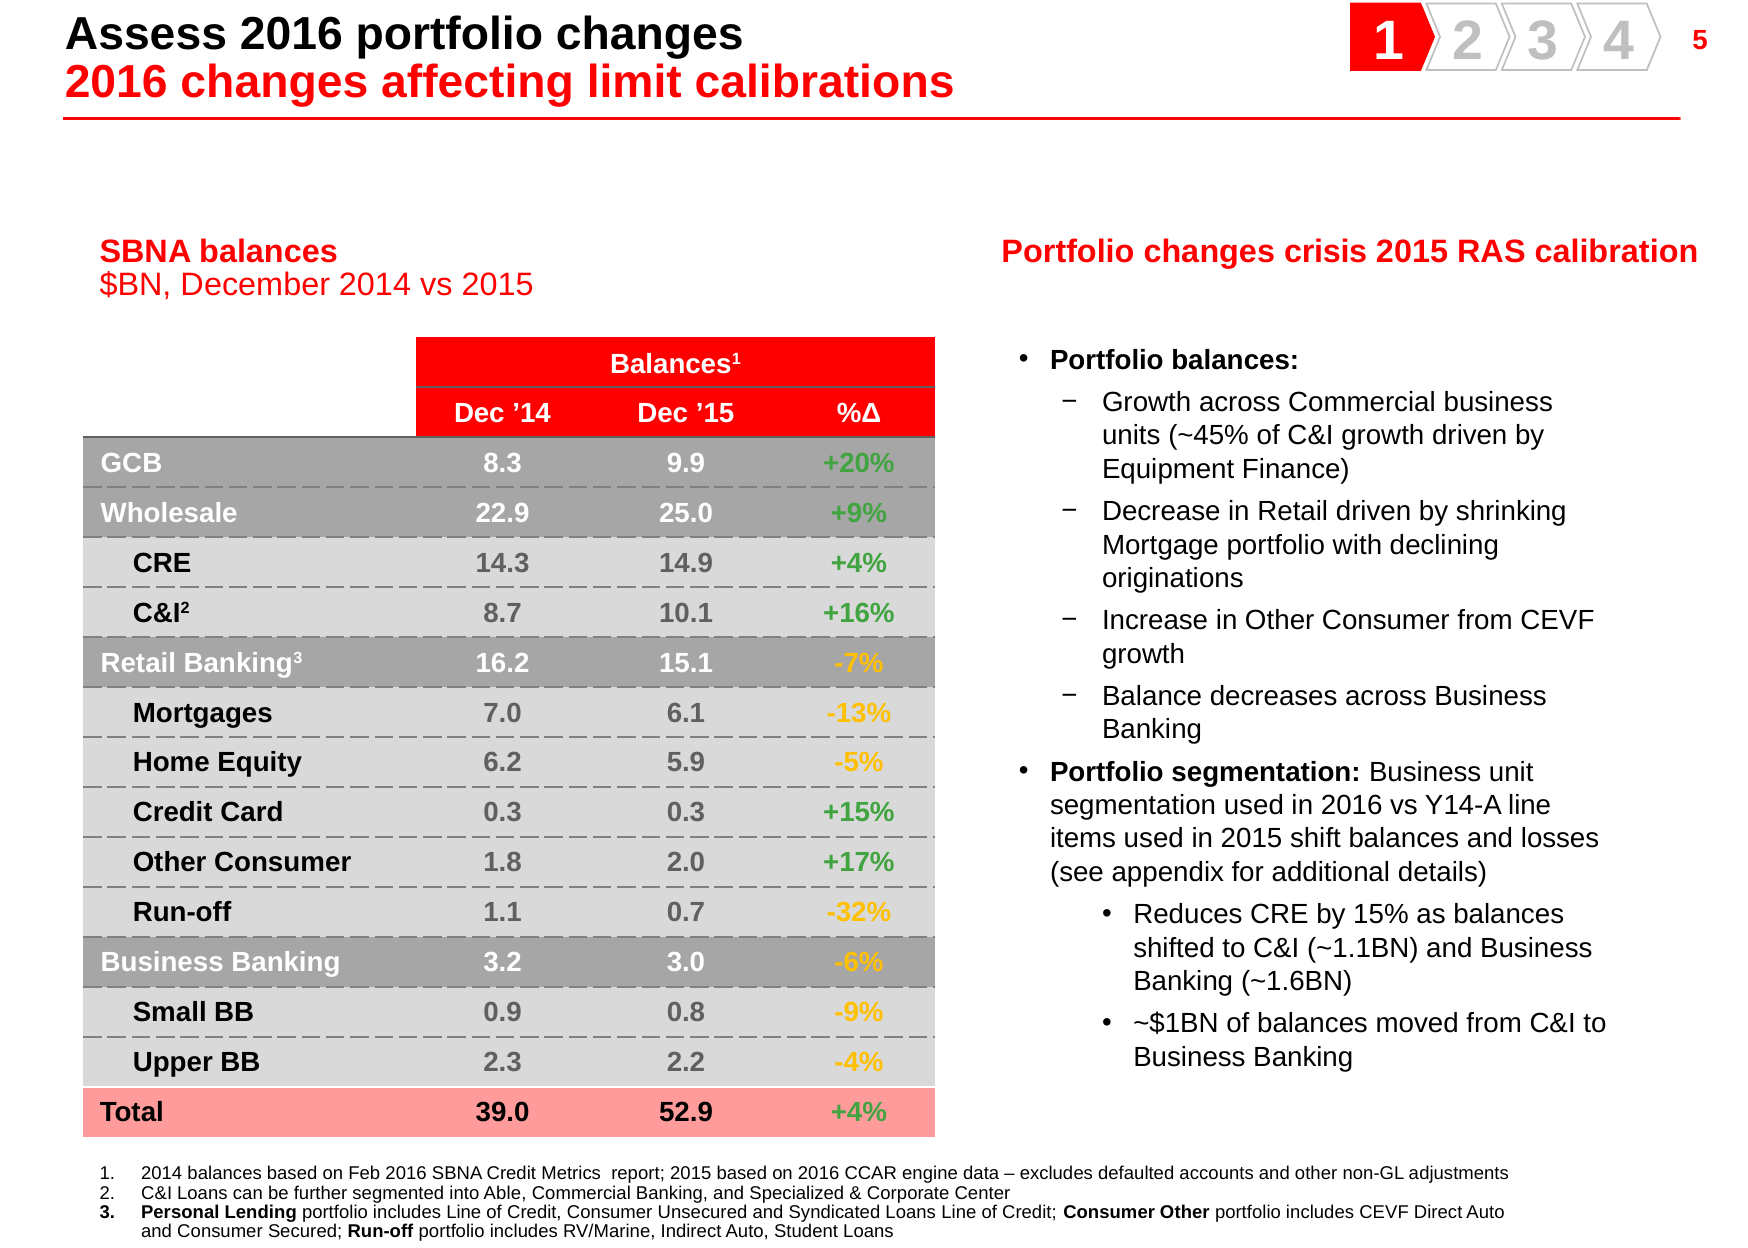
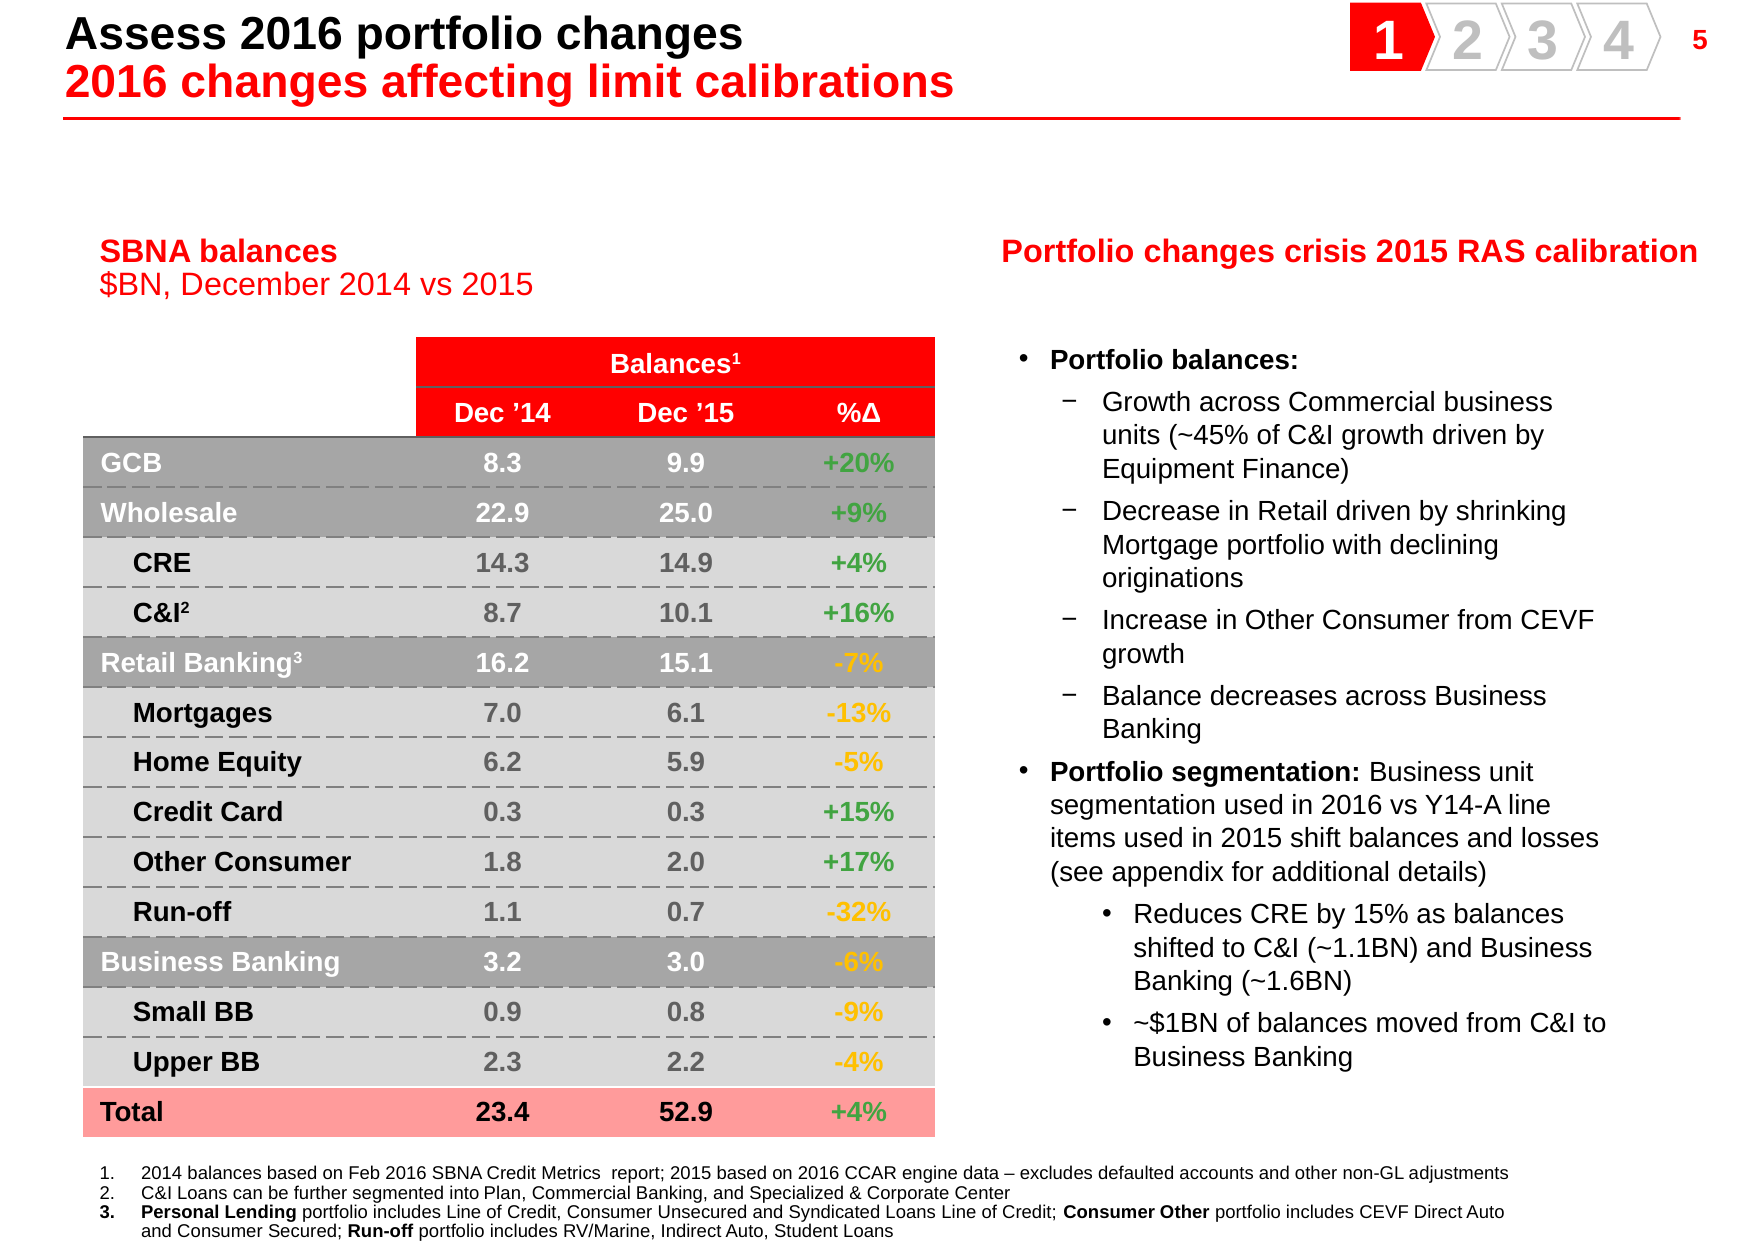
39.0: 39.0 -> 23.4
Able: Able -> Plan
